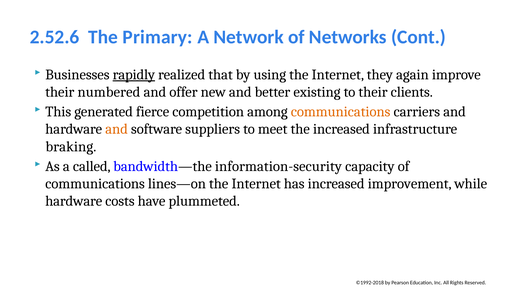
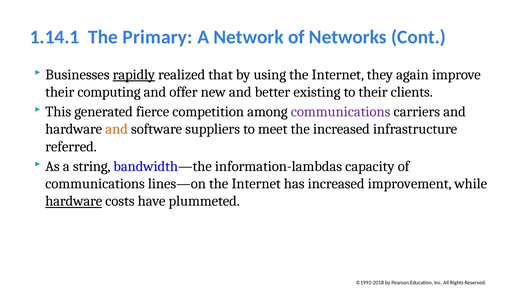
2.52.6: 2.52.6 -> 1.14.1
numbered: numbered -> computing
communications at (341, 112) colour: orange -> purple
braking: braking -> referred
called: called -> string
information-security: information-security -> information-lambdas
hardware at (74, 201) underline: none -> present
